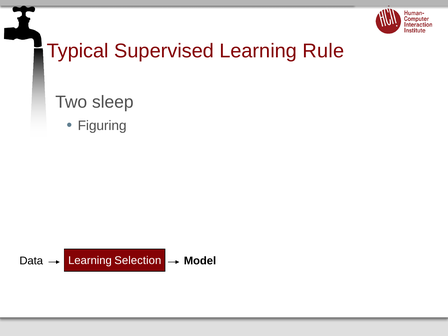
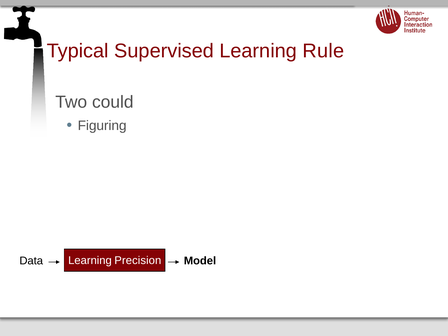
sleep: sleep -> could
Selection: Selection -> Precision
